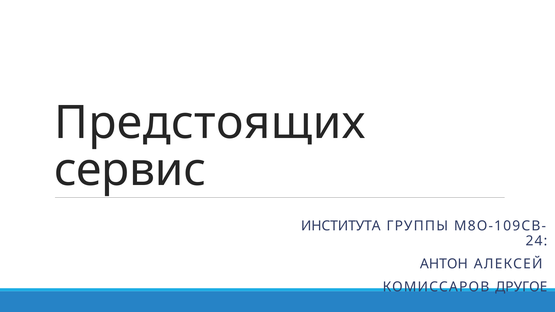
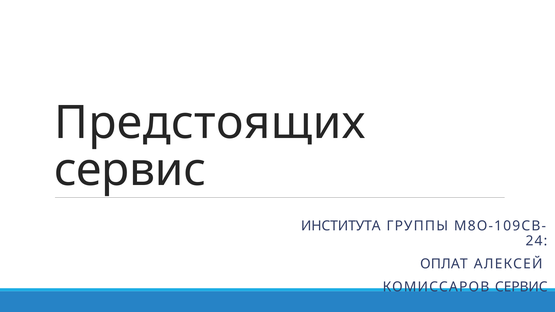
АНТОН: АНТОН -> ОПЛАТ
КОМИССАРОВ ДРУГОЕ: ДРУГОЕ -> СЕРВИС
